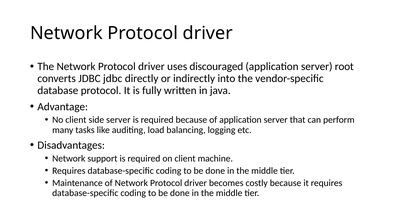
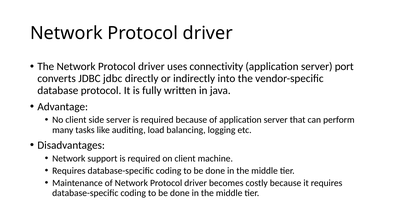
discouraged: discouraged -> connectivity
root: root -> port
